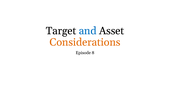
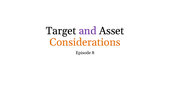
and colour: blue -> purple
